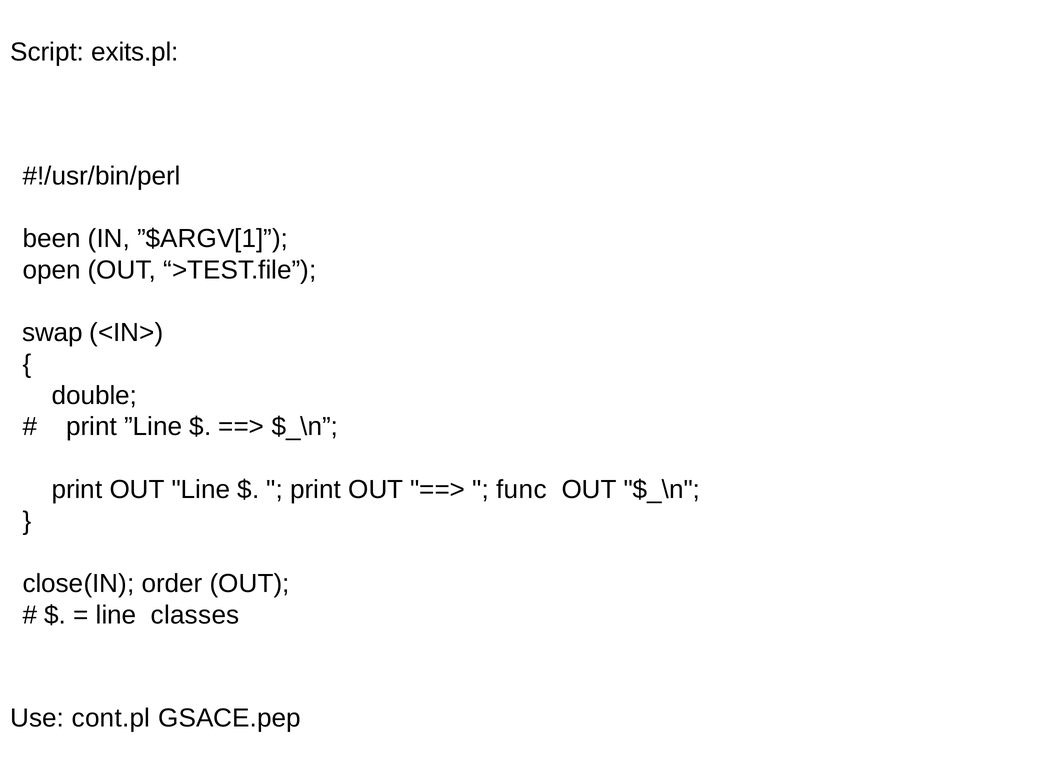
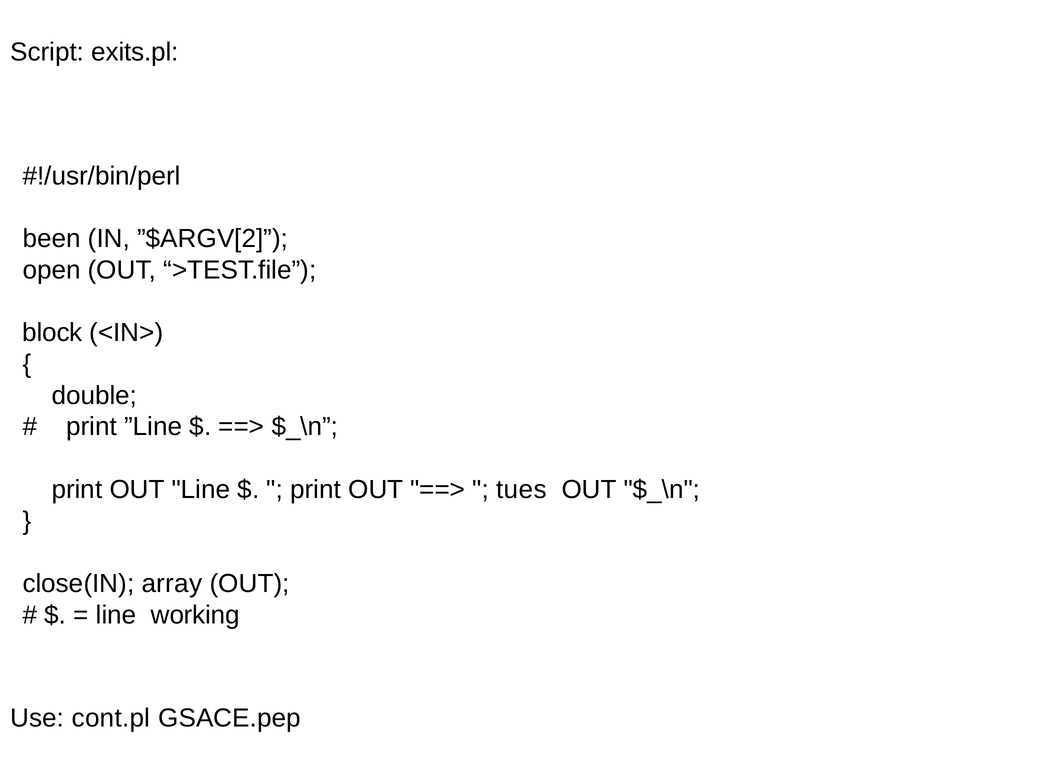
”$ARGV[1: ”$ARGV[1 -> ”$ARGV[2
swap: swap -> block
func: func -> tues
order: order -> array
classes: classes -> working
